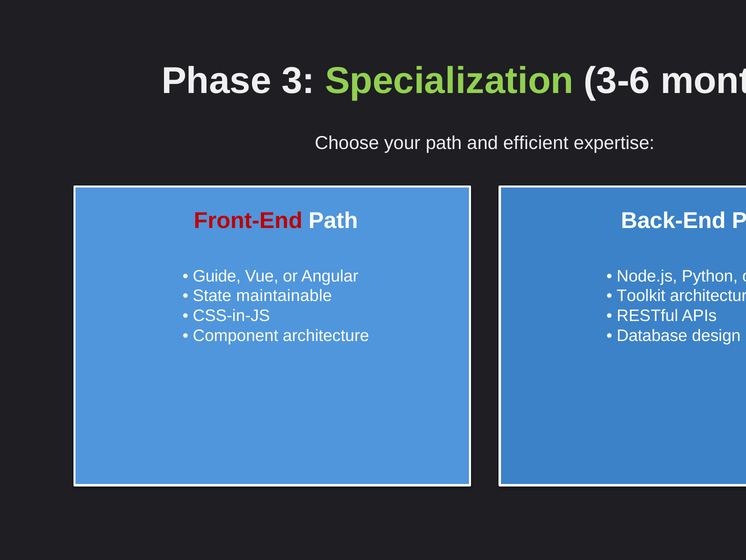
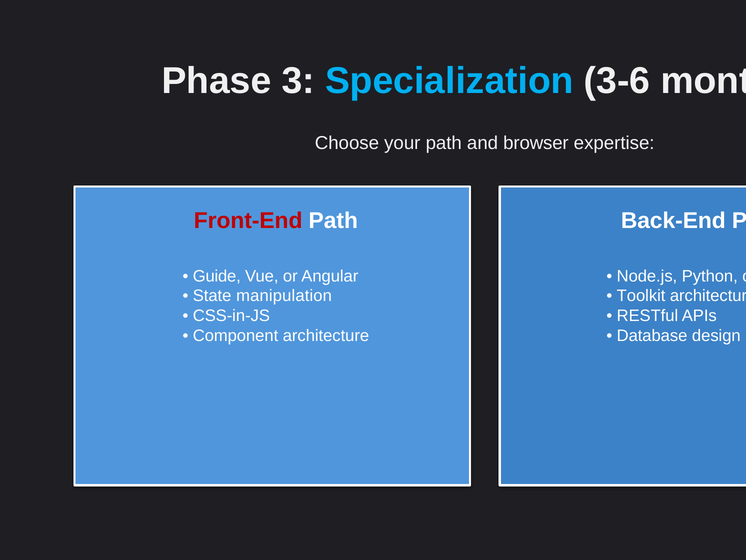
Specialization colour: light green -> light blue
efficient: efficient -> browser
maintainable: maintainable -> manipulation
